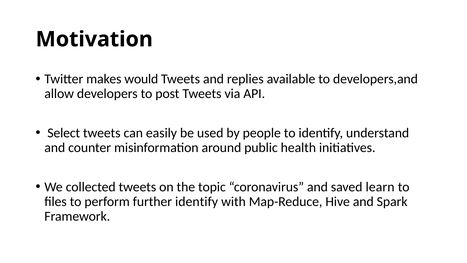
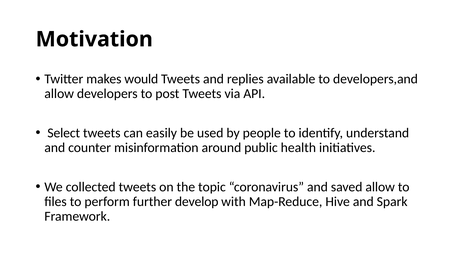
saved learn: learn -> allow
further identify: identify -> develop
